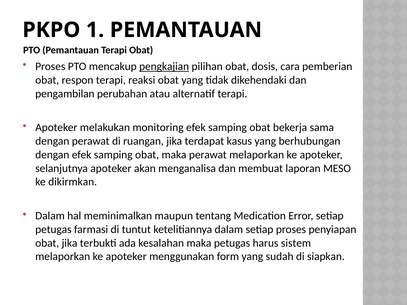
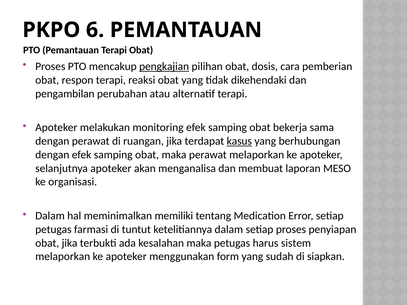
1: 1 -> 6
kasus underline: none -> present
dikirmkan: dikirmkan -> organisasi
maupun: maupun -> memiliki
